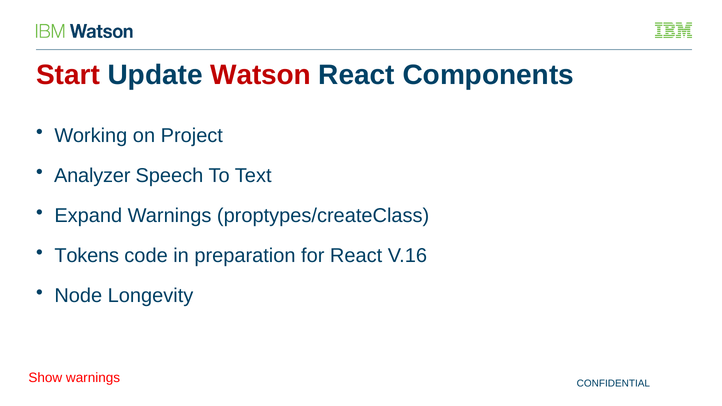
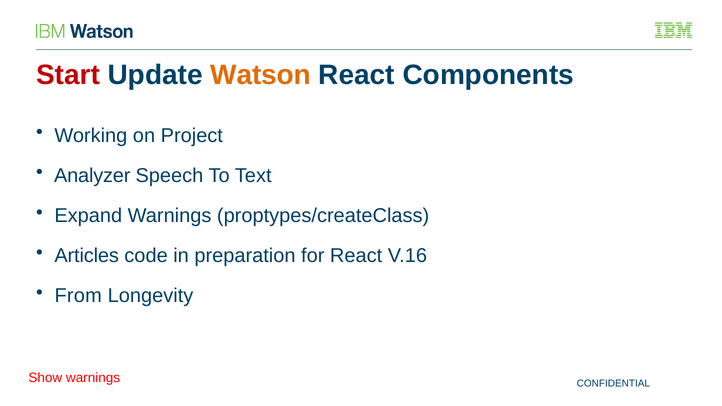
Watson colour: red -> orange
Tokens: Tokens -> Articles
Node: Node -> From
